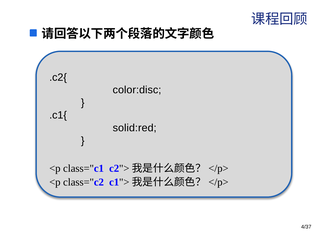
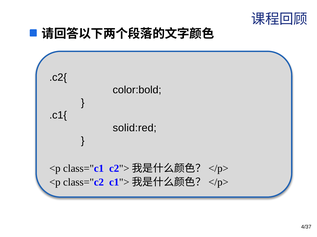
color:disc: color:disc -> color:bold
